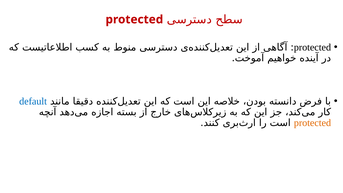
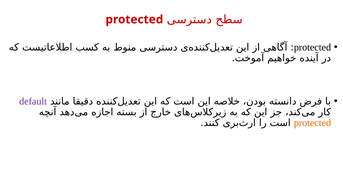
default colour: blue -> purple
